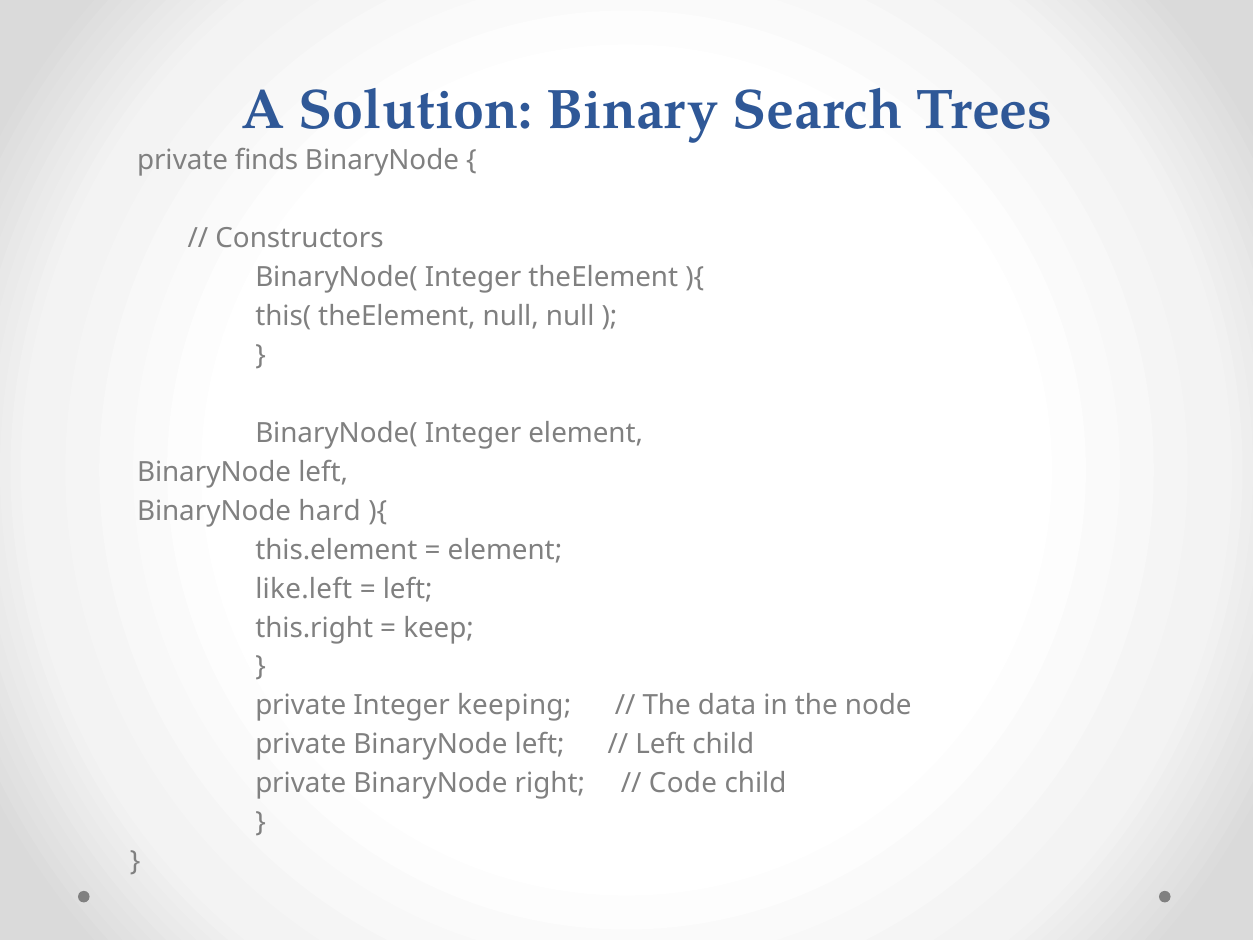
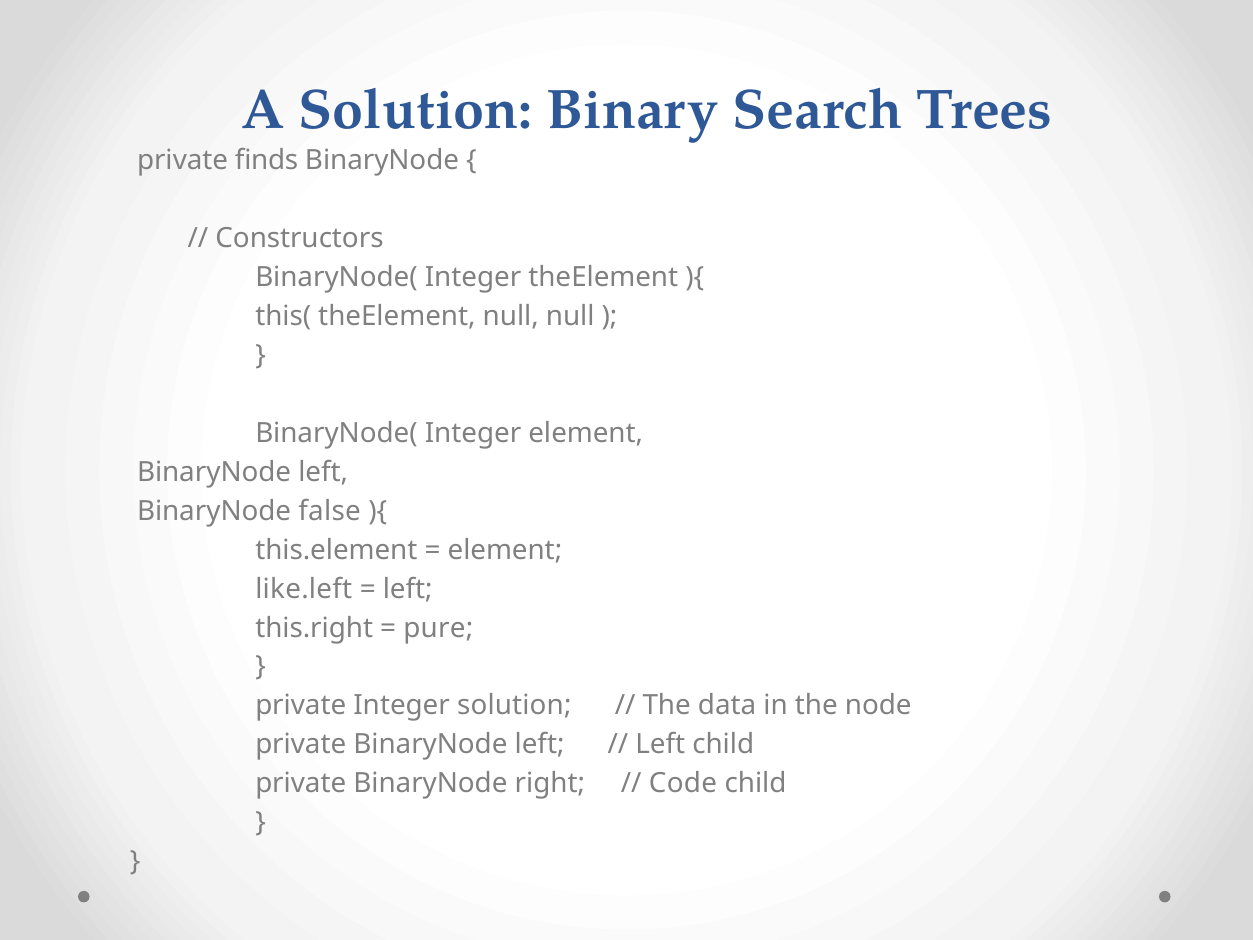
hard: hard -> false
keep: keep -> pure
Integer keeping: keeping -> solution
